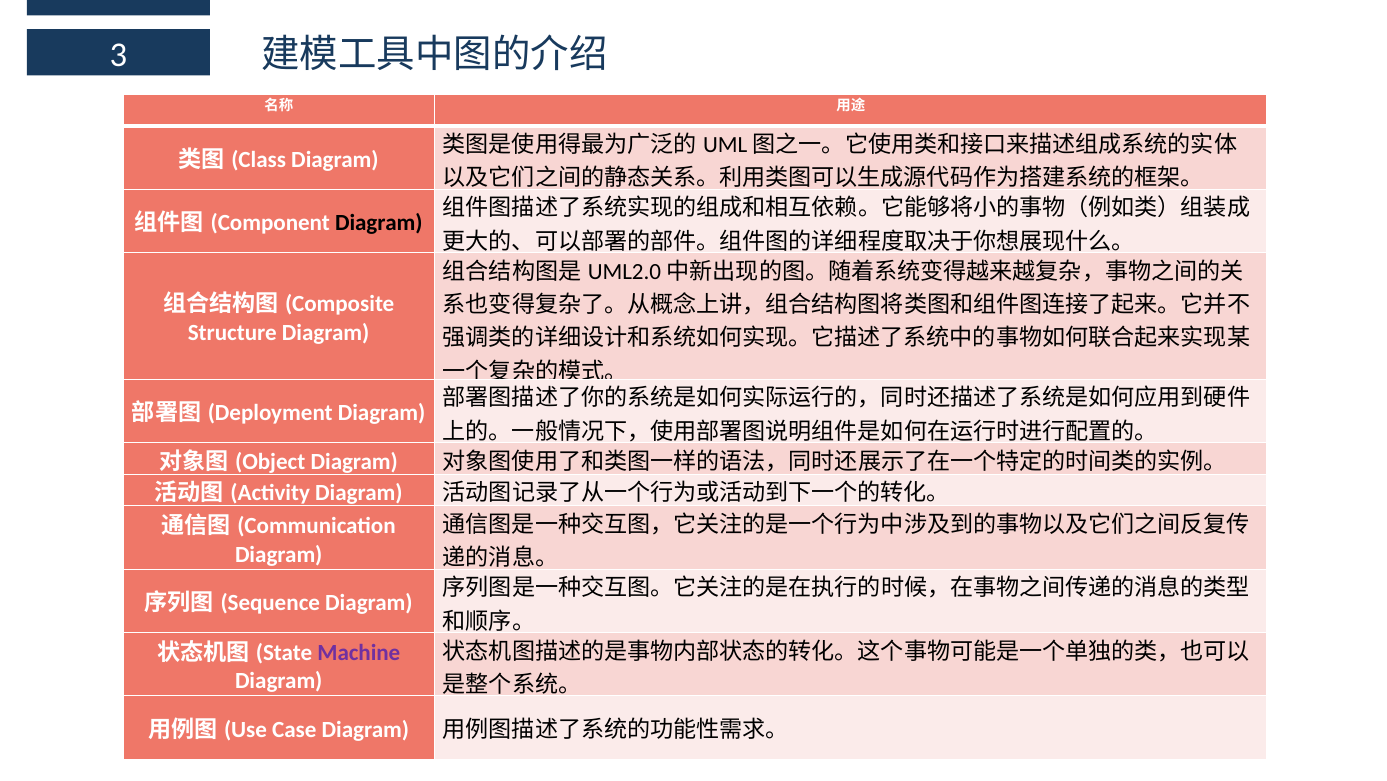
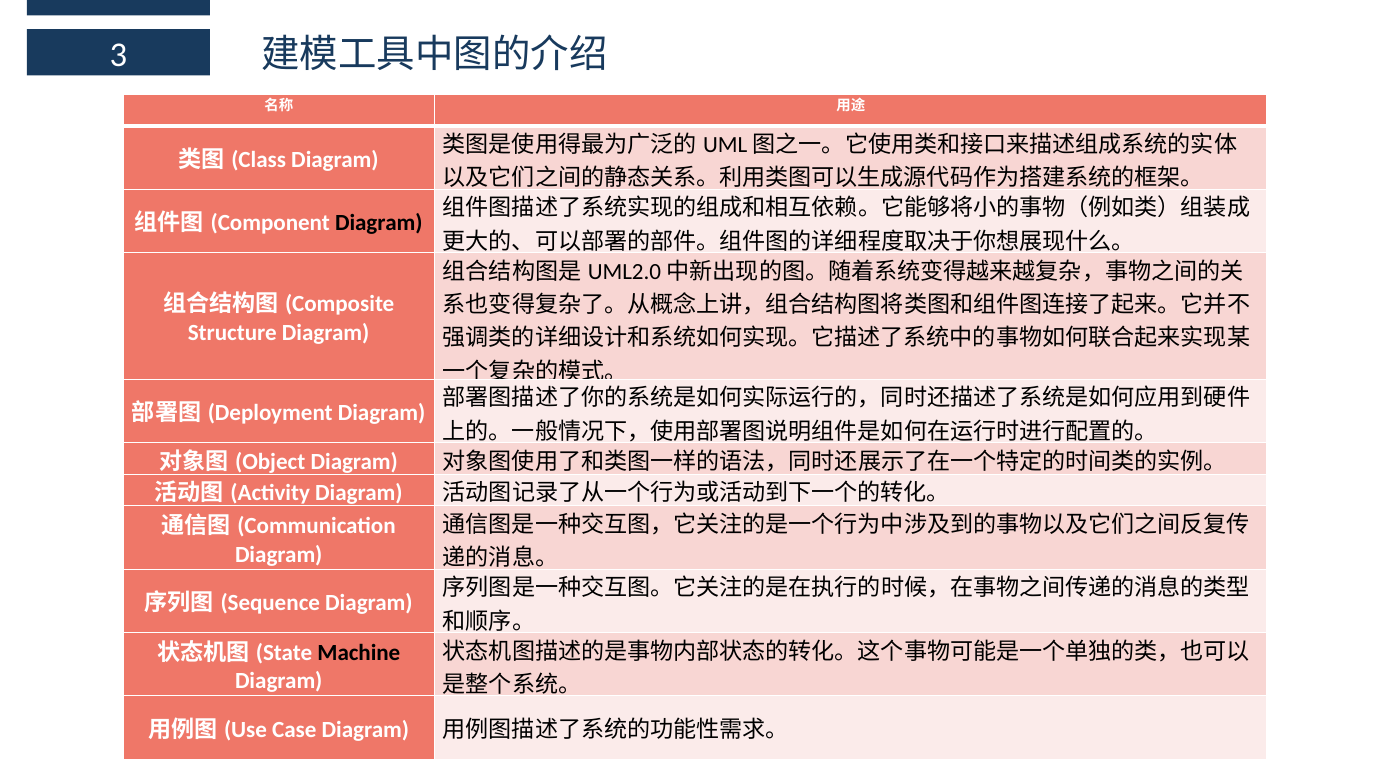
Machine colour: purple -> black
